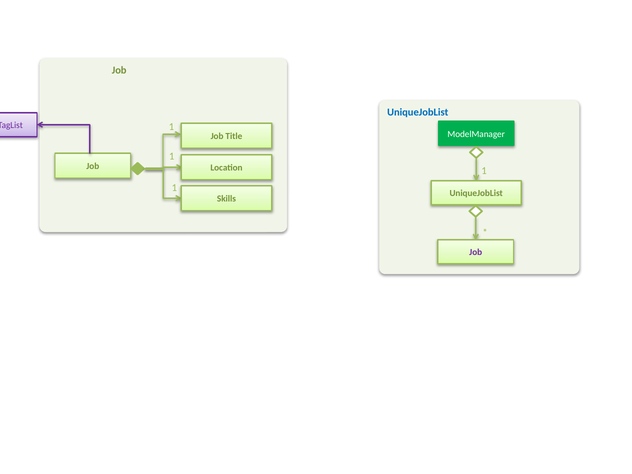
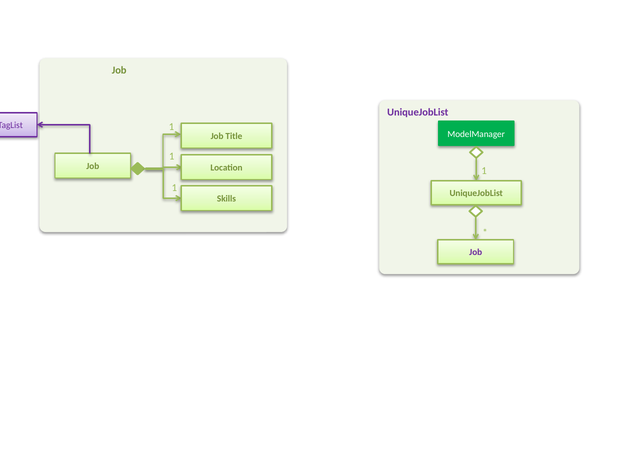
UniqueJobList at (418, 112) colour: blue -> purple
